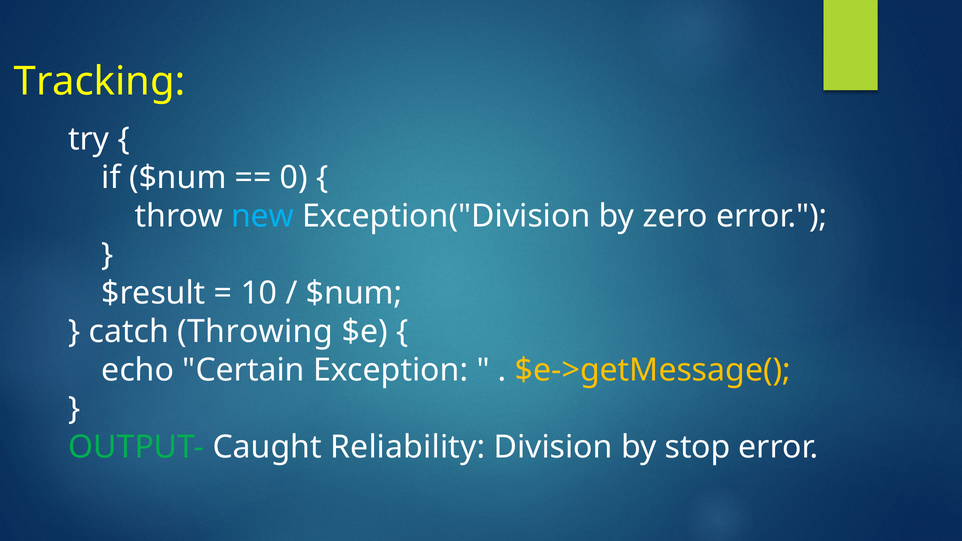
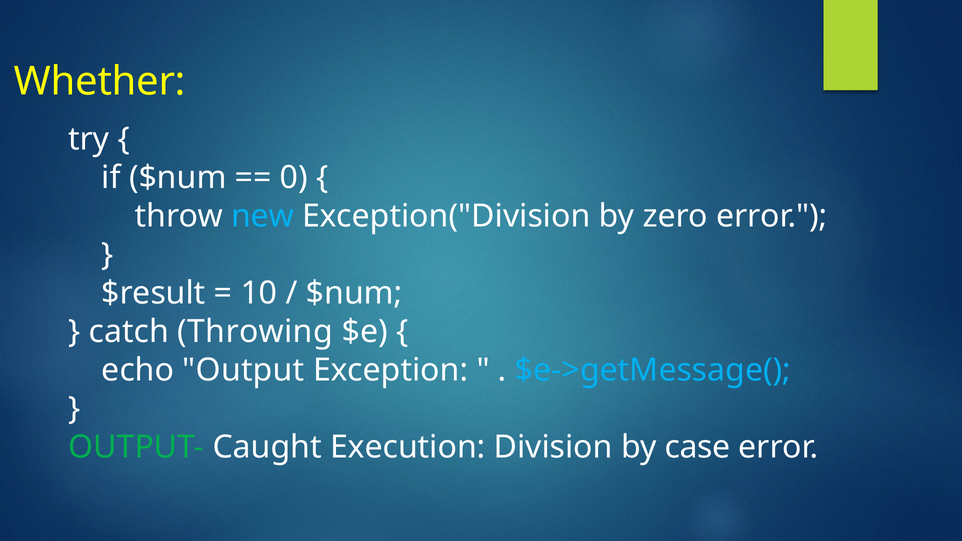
Tracking: Tracking -> Whether
Certain: Certain -> Output
$e->getMessage( colour: yellow -> light blue
Reliability: Reliability -> Execution
stop: stop -> case
